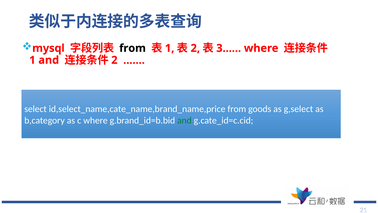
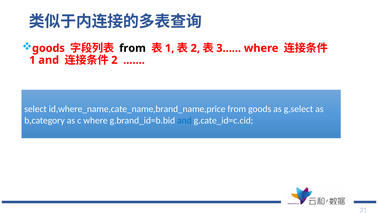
mysql at (48, 48): mysql -> goods
id,select_name,cate_name,brand_name,price: id,select_name,cate_name,brand_name,price -> id,where_name,cate_name,brand_name,price
and at (184, 120) colour: green -> blue
